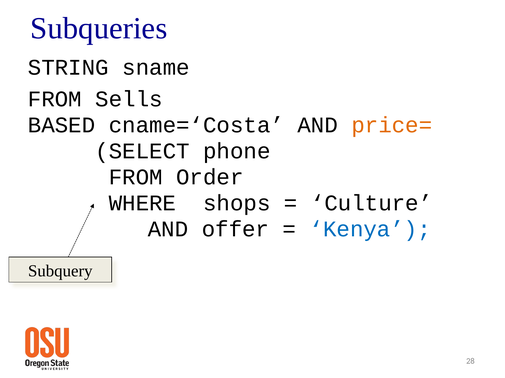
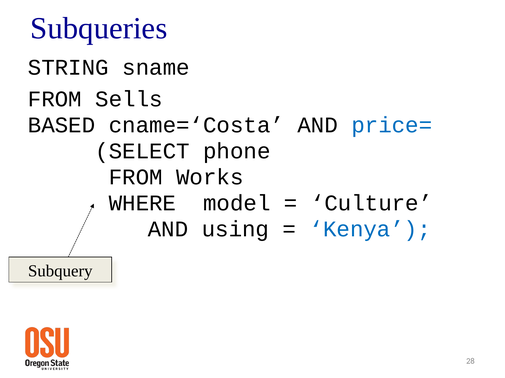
price= colour: orange -> blue
Order: Order -> Works
shops: shops -> model
offer: offer -> using
